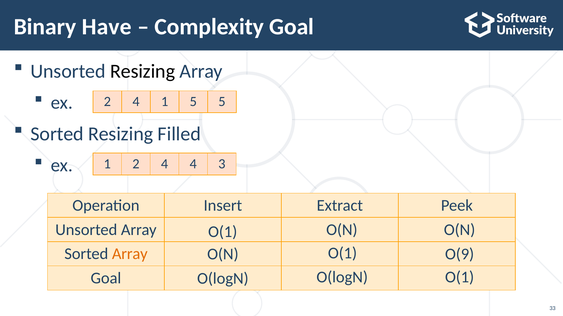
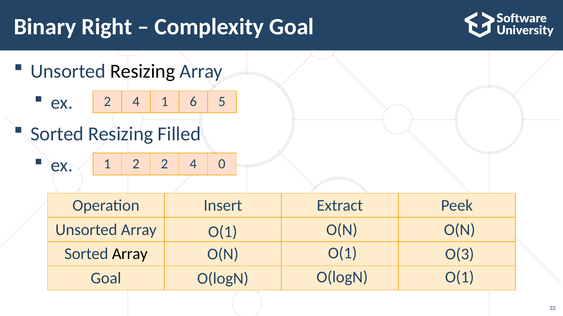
Have: Have -> Right
1 5: 5 -> 6
1 2 4: 4 -> 2
3: 3 -> 0
Array at (130, 254) colour: orange -> black
O(9: O(9 -> O(3
